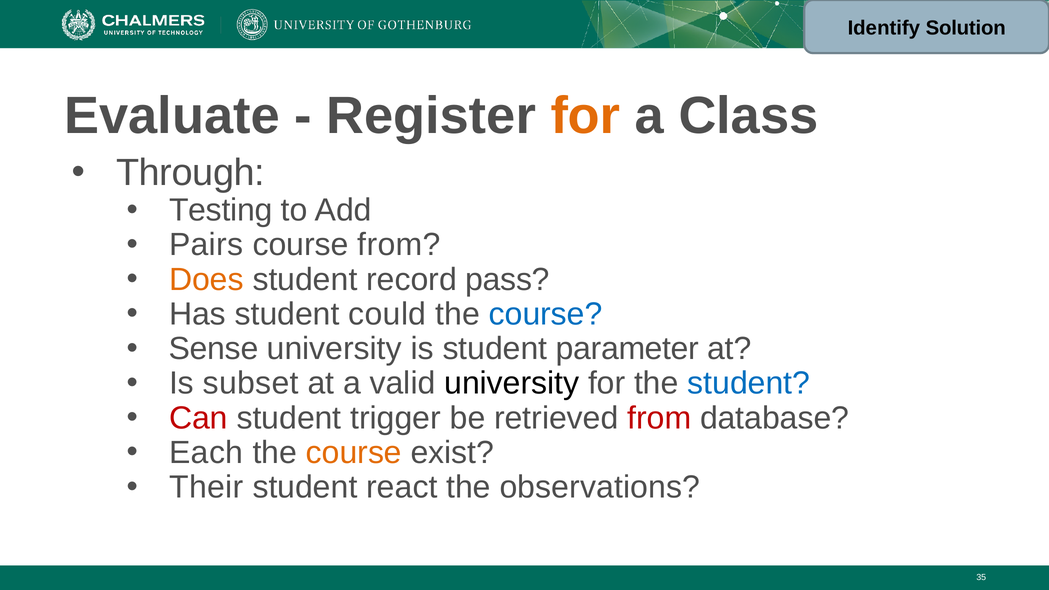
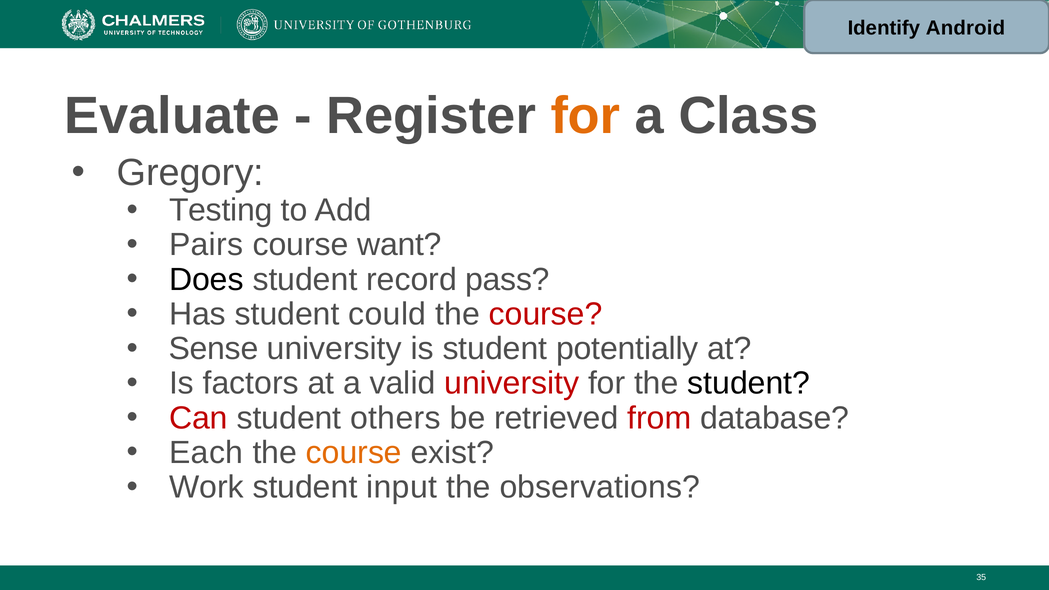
Solution: Solution -> Android
Through: Through -> Gregory
course from: from -> want
Does colour: orange -> black
course at (546, 314) colour: blue -> red
parameter: parameter -> potentially
subset: subset -> factors
university at (512, 383) colour: black -> red
student at (749, 383) colour: blue -> black
trigger: trigger -> others
Their: Their -> Work
react: react -> input
